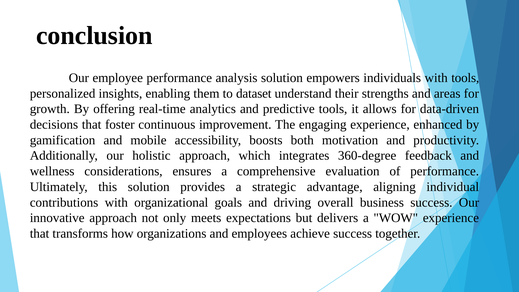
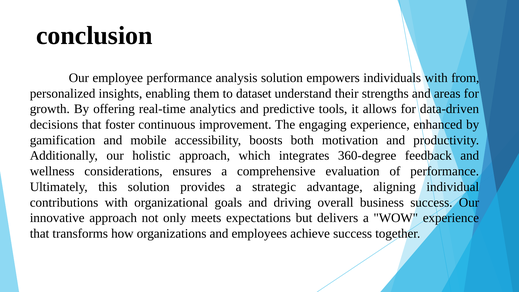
with tools: tools -> from
